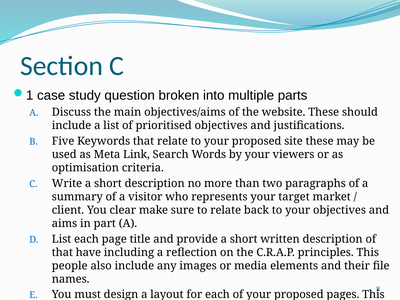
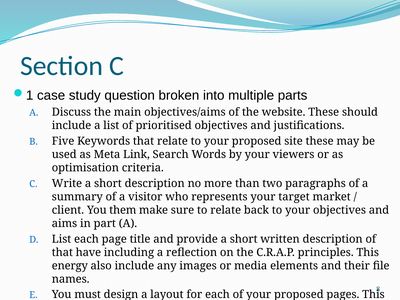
clear: clear -> them
people: people -> energy
